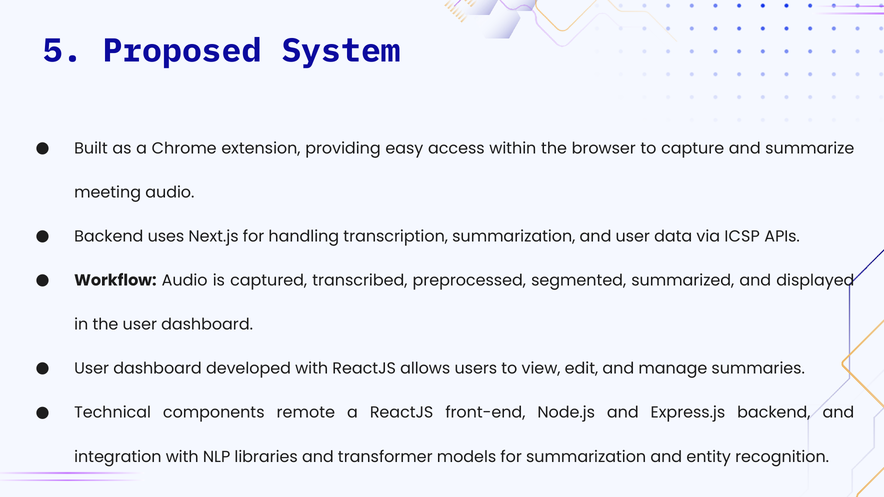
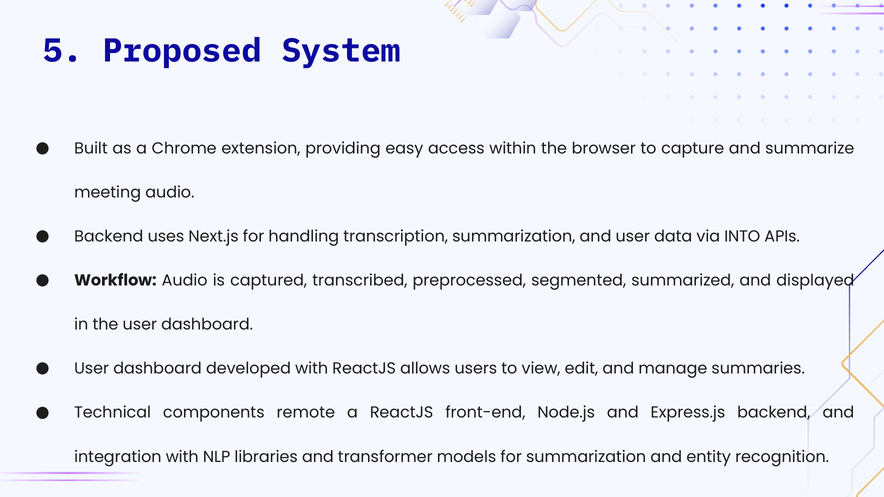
ICSP: ICSP -> INTO
